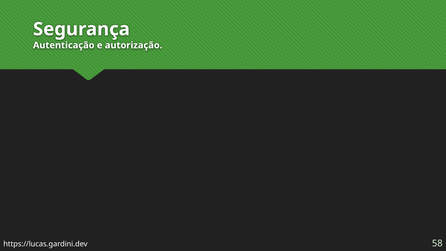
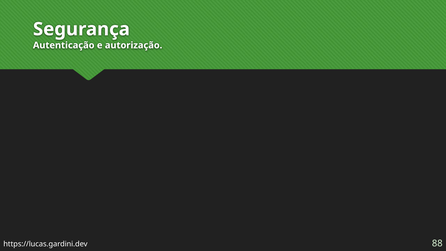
58: 58 -> 88
